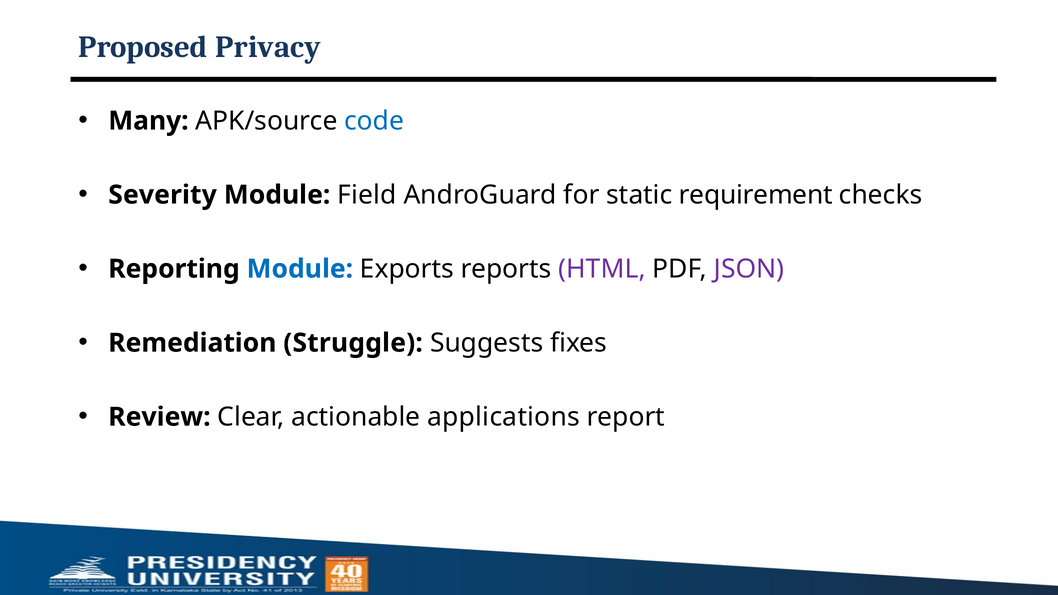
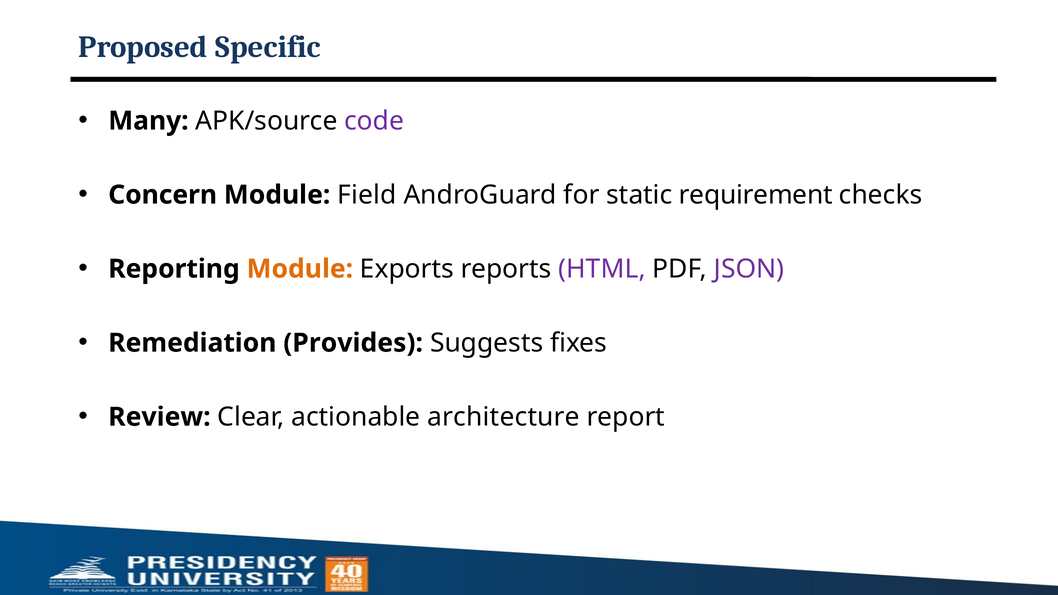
Privacy: Privacy -> Specific
code colour: blue -> purple
Severity: Severity -> Concern
Module at (300, 269) colour: blue -> orange
Struggle: Struggle -> Provides
applications: applications -> architecture
